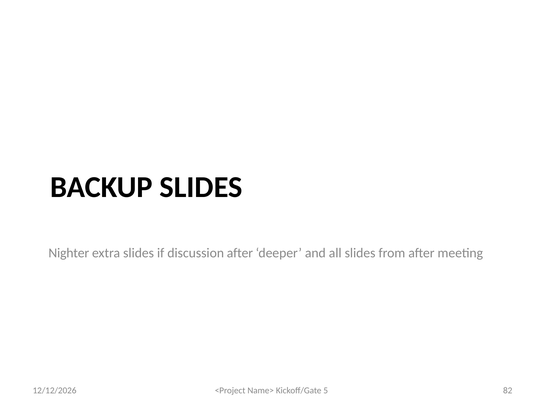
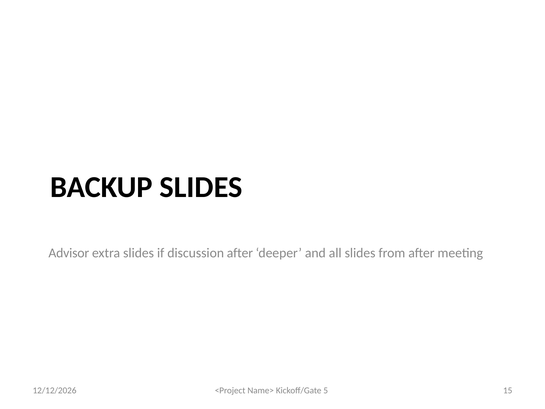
Nighter: Nighter -> Advisor
82: 82 -> 15
